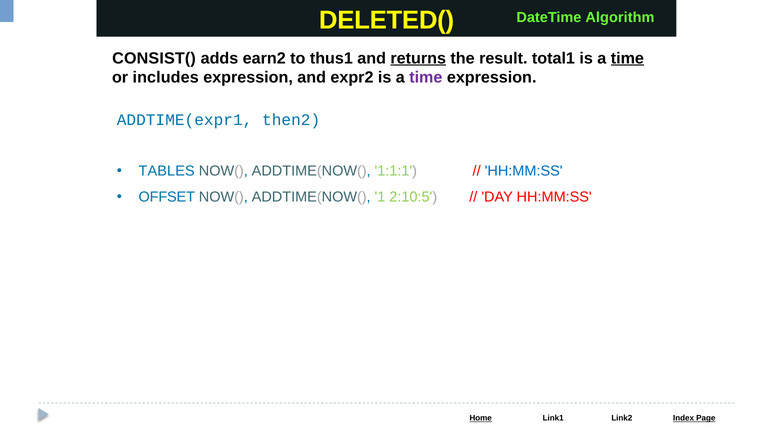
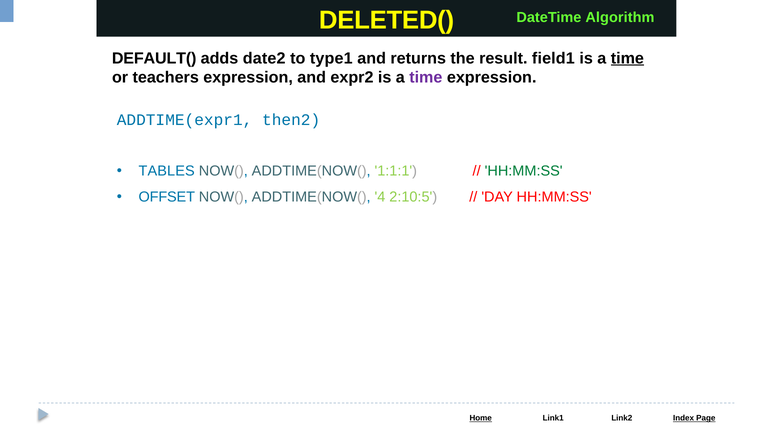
CONSIST(: CONSIST( -> DEFAULT(
earn2: earn2 -> date2
thus1: thus1 -> type1
returns underline: present -> none
total1: total1 -> field1
includes: includes -> teachers
HH:MM:SS at (524, 171) colour: blue -> green
1: 1 -> 4
